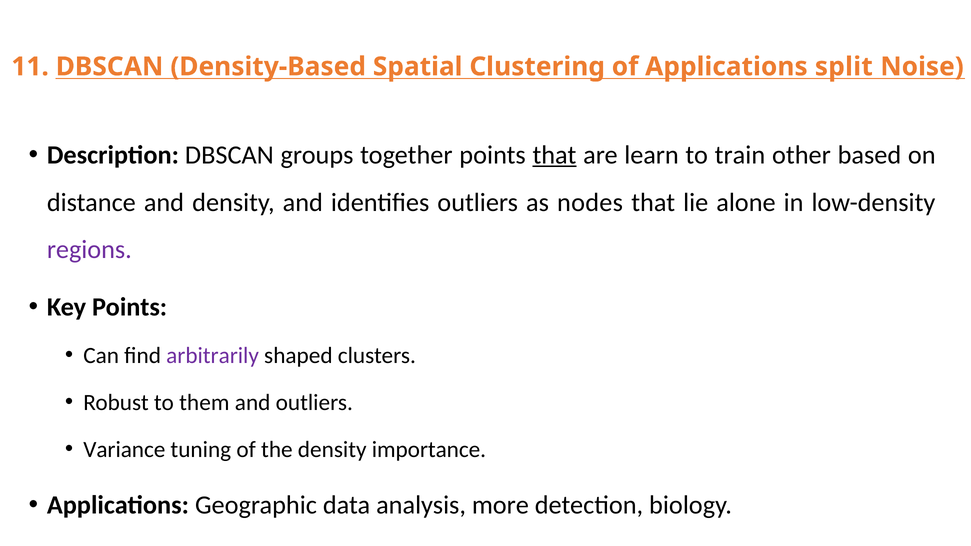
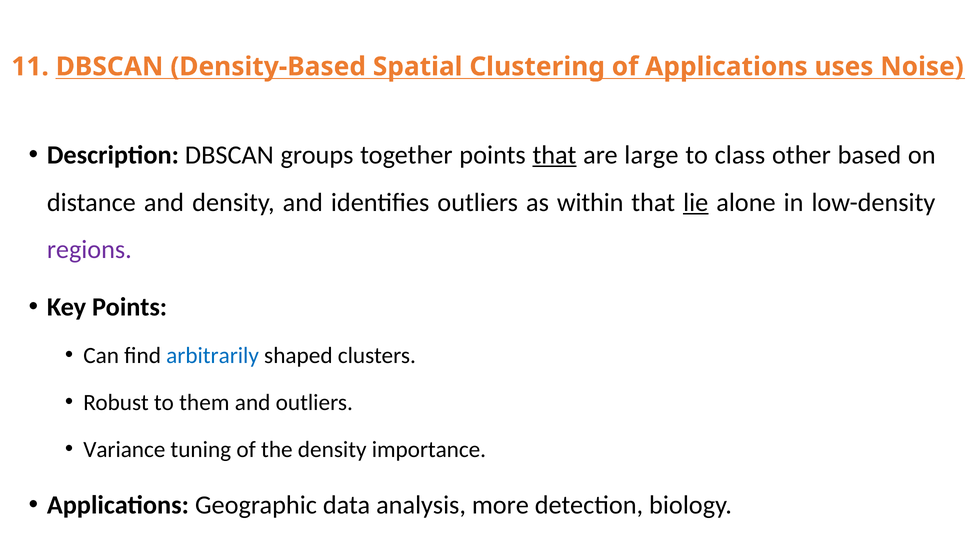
split: split -> uses
learn: learn -> large
train: train -> class
nodes: nodes -> within
lie underline: none -> present
arbitrarily colour: purple -> blue
